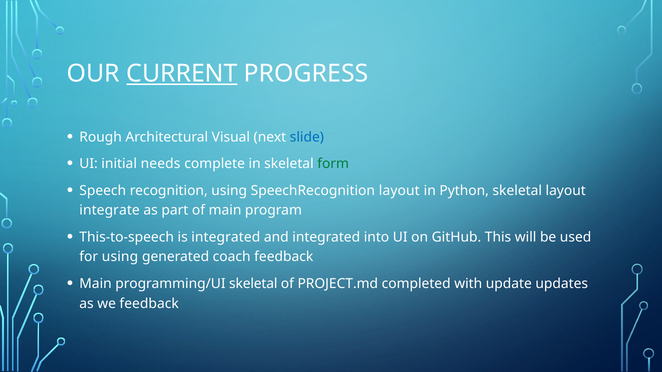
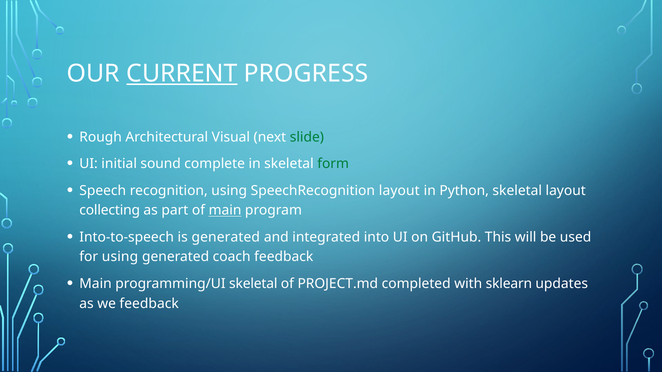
slide colour: blue -> green
needs: needs -> sound
integrate: integrate -> collecting
main at (225, 211) underline: none -> present
This-to-speech: This-to-speech -> Into-to-speech
is integrated: integrated -> generated
update: update -> sklearn
